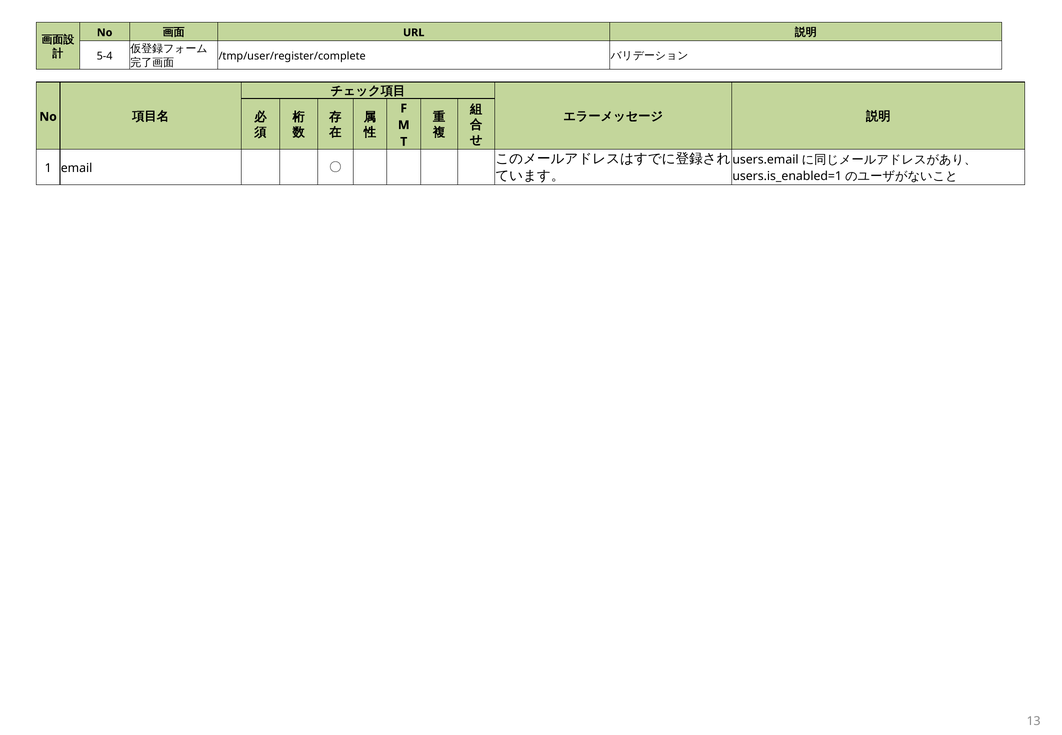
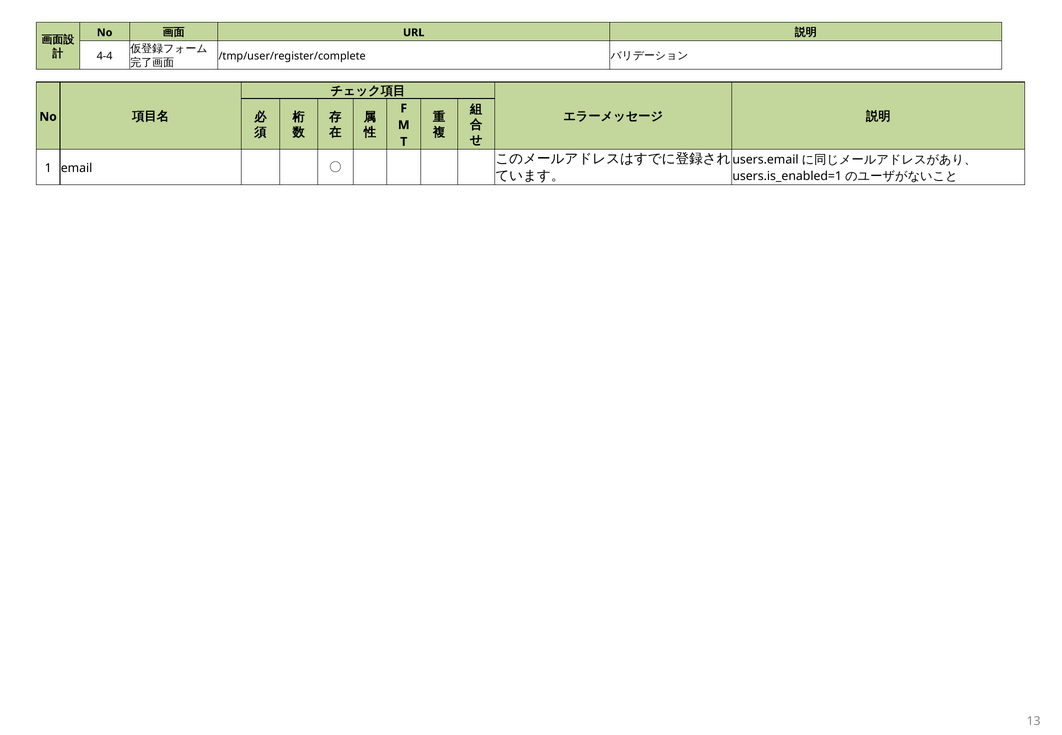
5-4: 5-4 -> 4-4
